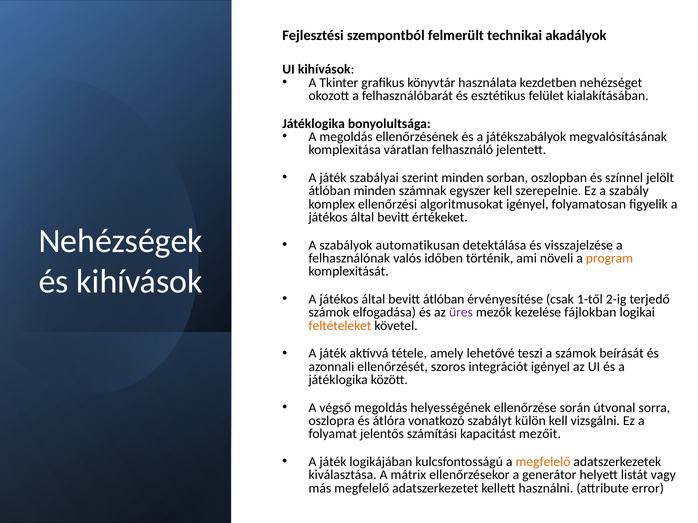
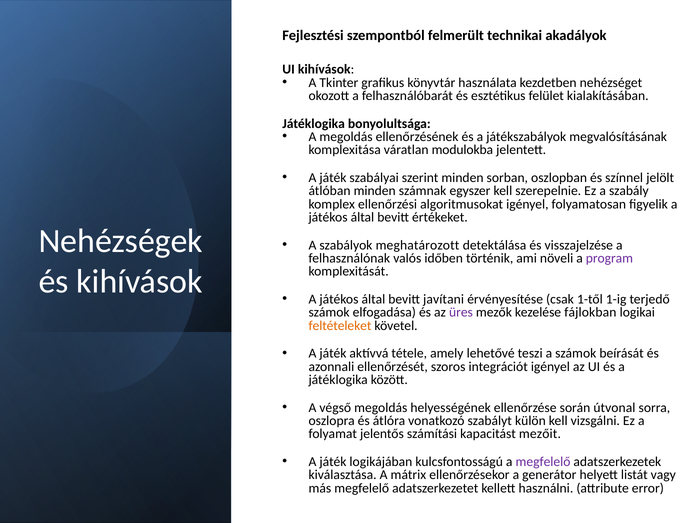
felhasználó: felhasználó -> modulokba
automatikusan: automatikusan -> meghatározott
program colour: orange -> purple
bevitt átlóban: átlóban -> javítani
2-ig: 2-ig -> 1-ig
megfelelő at (543, 462) colour: orange -> purple
